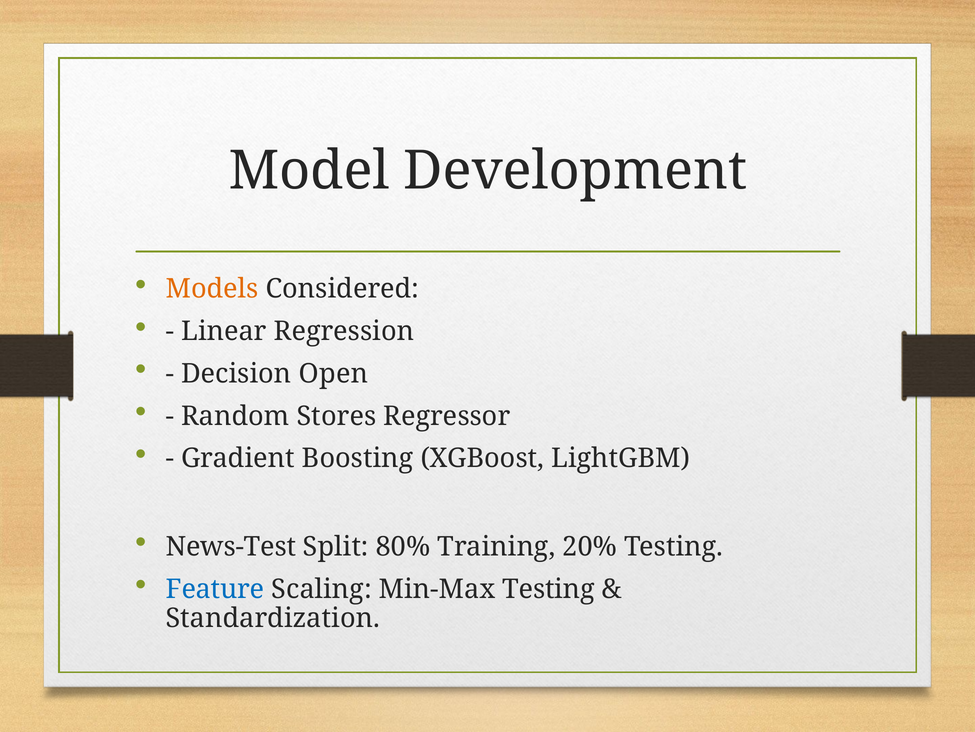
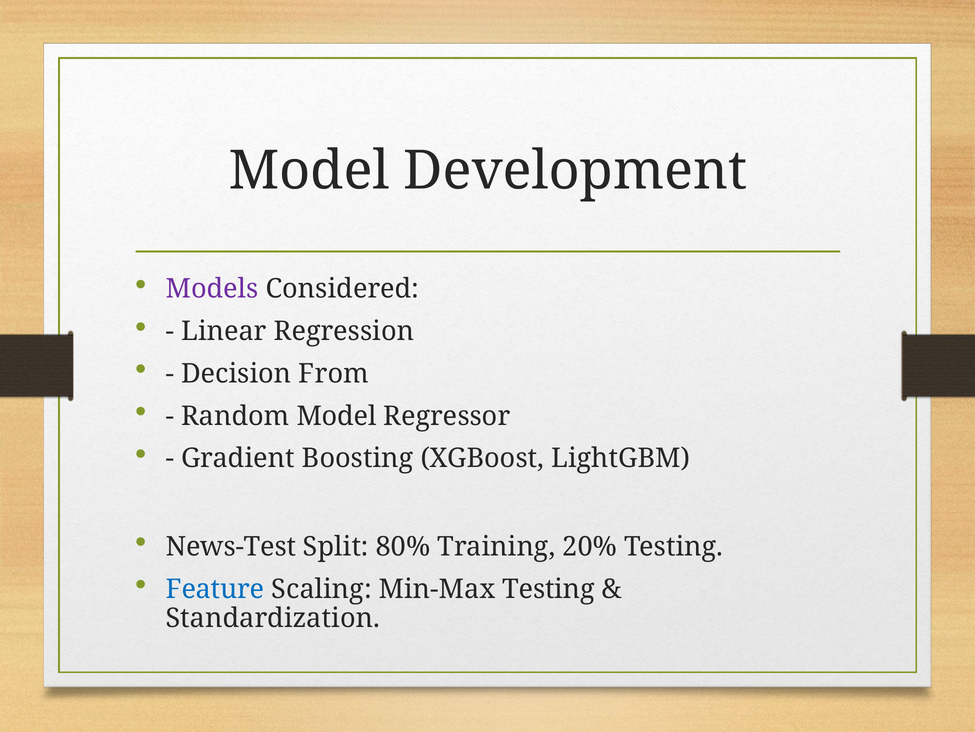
Models colour: orange -> purple
Open: Open -> From
Random Stores: Stores -> Model
